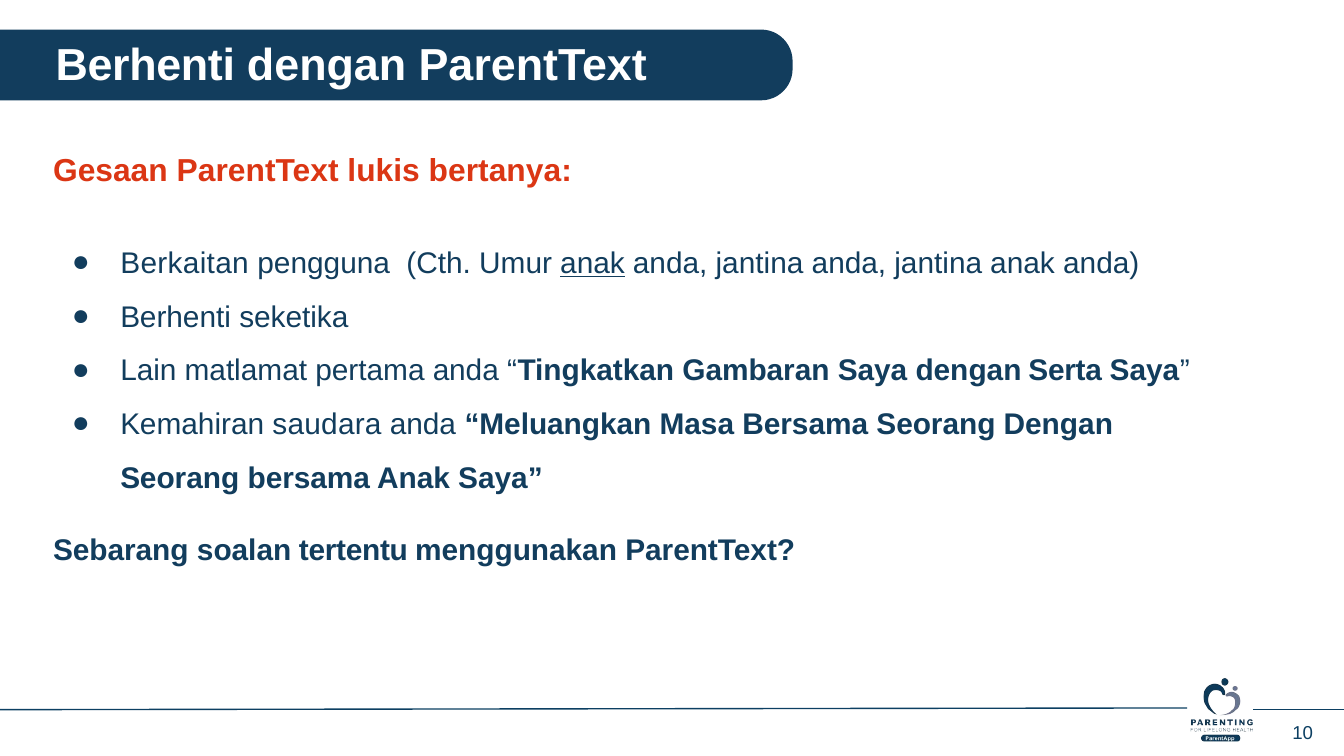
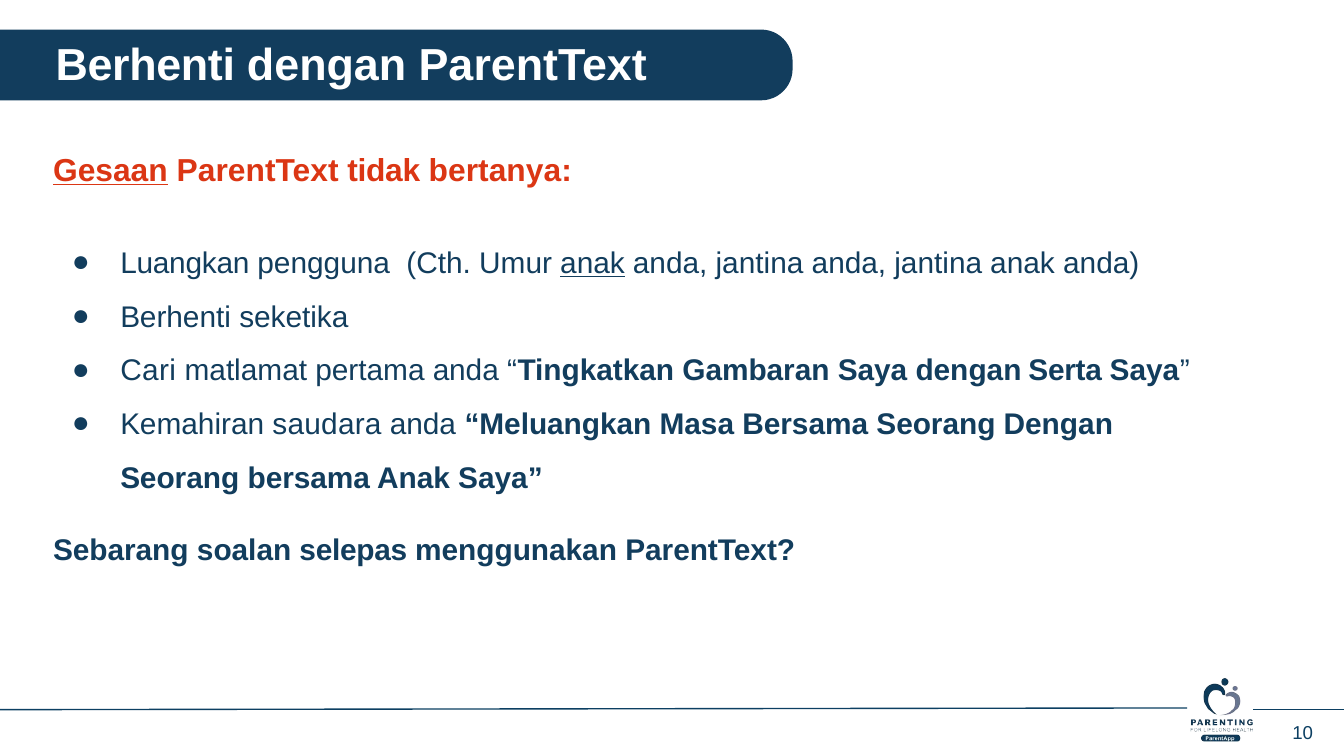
Gesaan underline: none -> present
lukis: lukis -> tidak
Berkaitan: Berkaitan -> Luangkan
Lain: Lain -> Cari
tertentu: tertentu -> selepas
